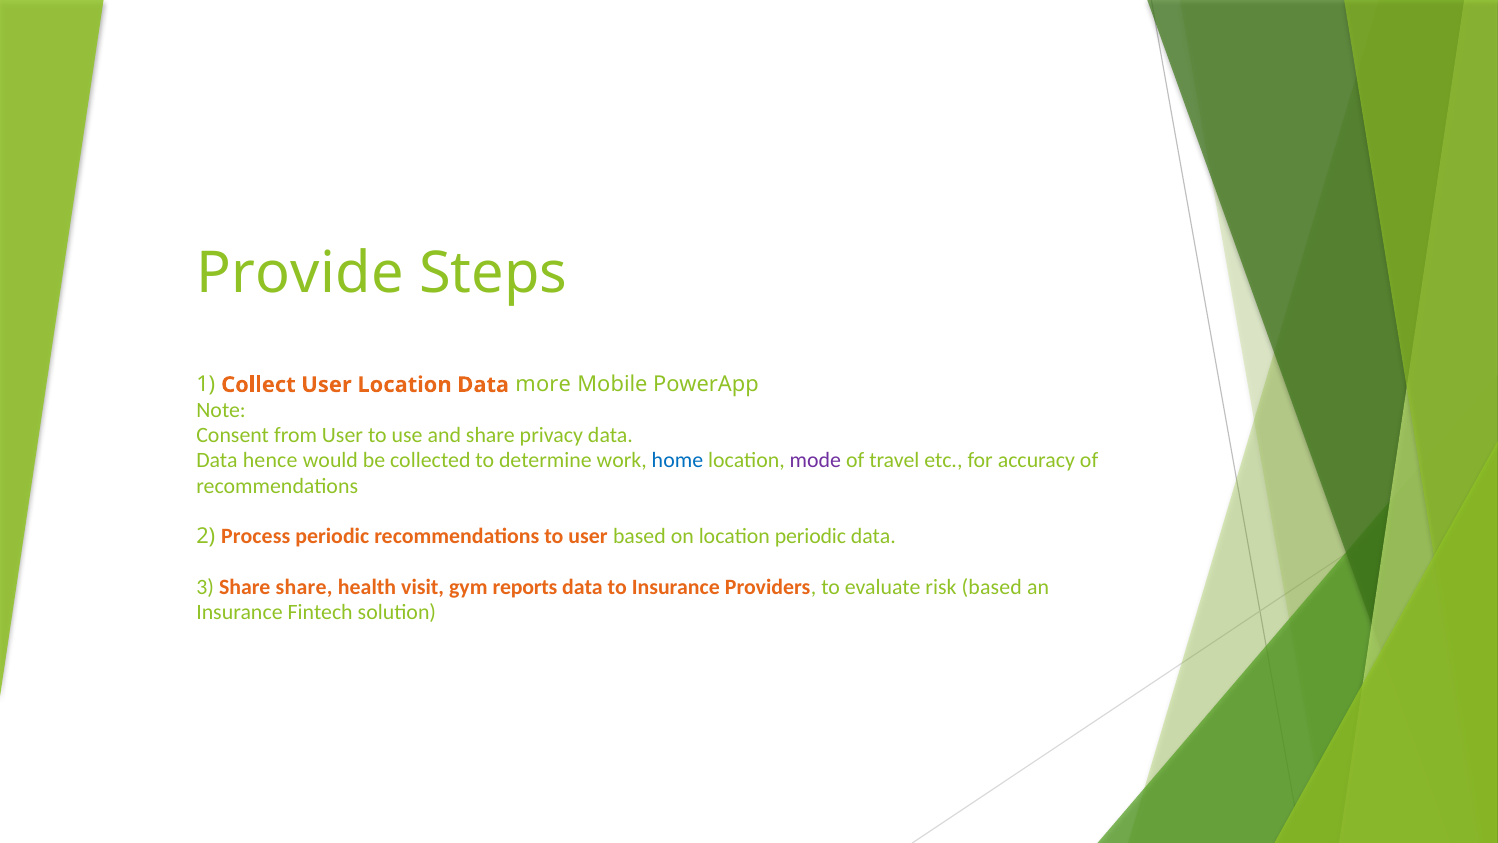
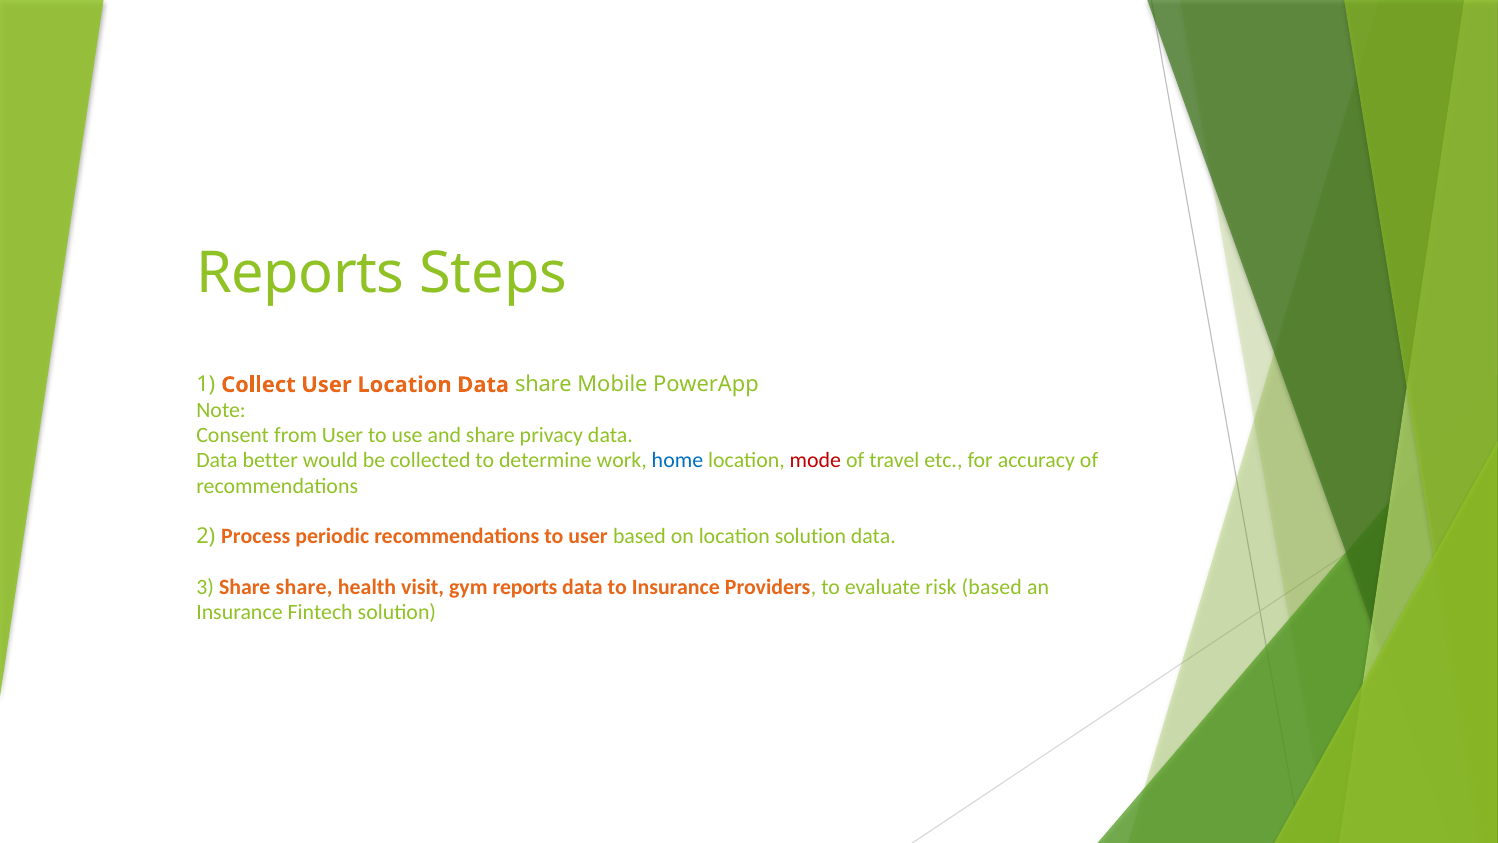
Provide at (300, 274): Provide -> Reports
Data more: more -> share
hence: hence -> better
mode colour: purple -> red
location periodic: periodic -> solution
